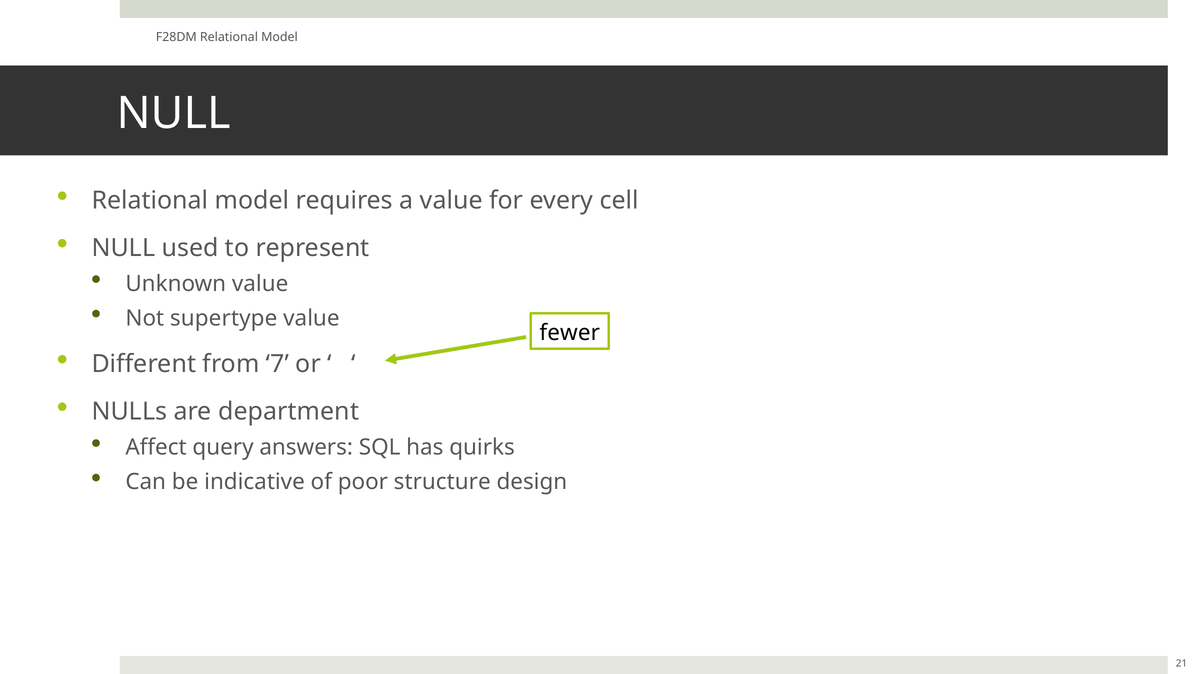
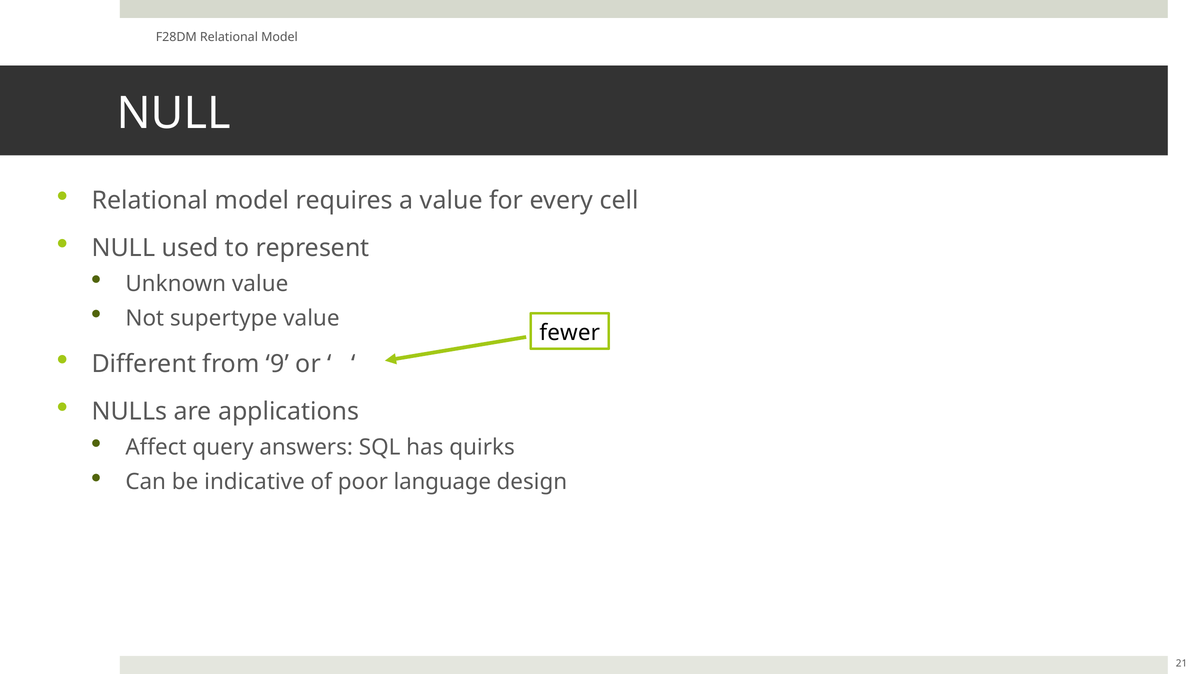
7: 7 -> 9
department: department -> applications
structure: structure -> language
